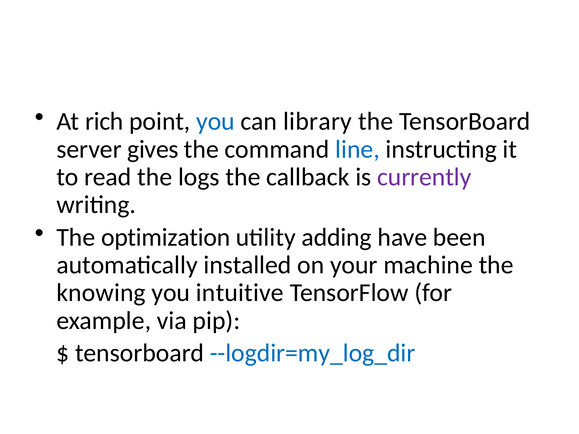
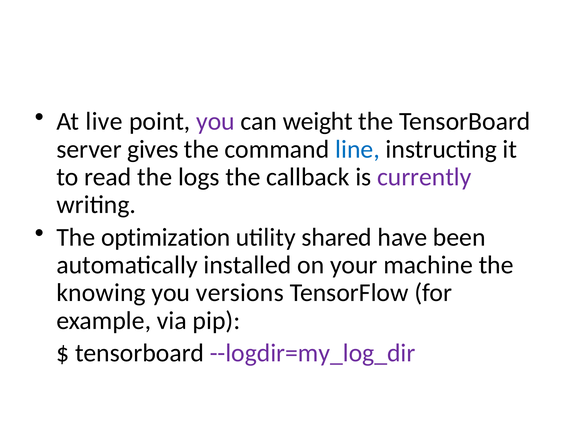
rich: rich -> live
you at (215, 121) colour: blue -> purple
library: library -> weight
adding: adding -> shared
intuitive: intuitive -> versions
--logdir=my_log_dir colour: blue -> purple
